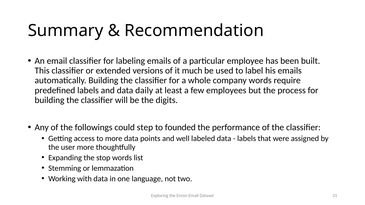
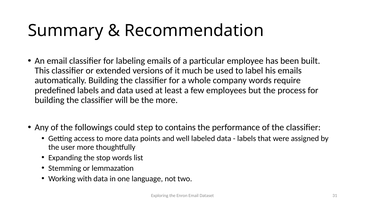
data daily: daily -> used
the digits: digits -> more
founded: founded -> contains
